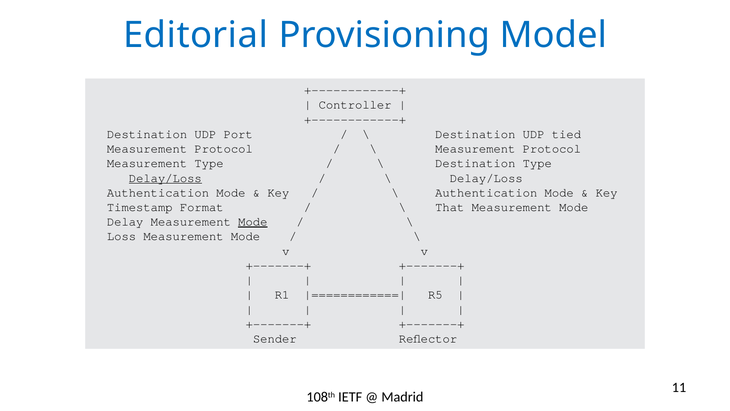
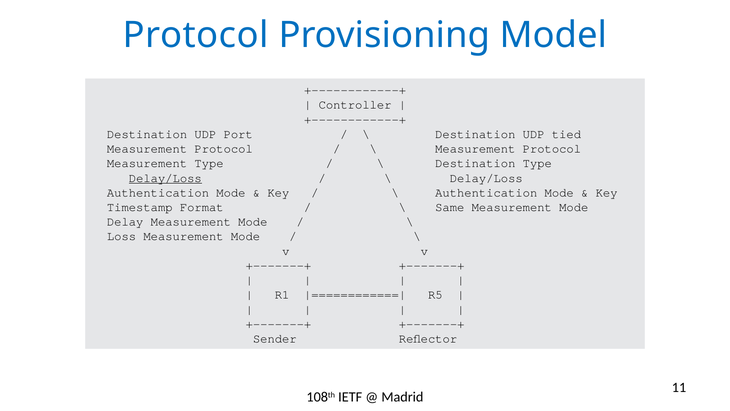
Editorial at (196, 35): Editorial -> Protocol
That: That -> Same
Mode at (253, 222) underline: present -> none
